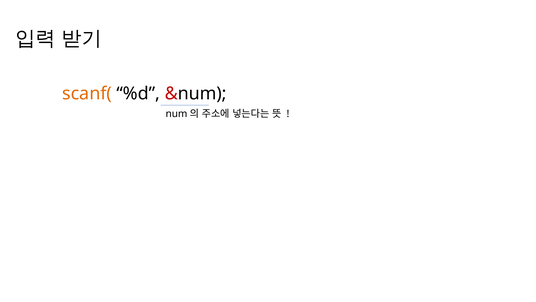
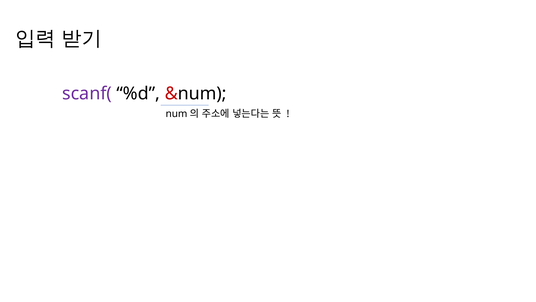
scanf( colour: orange -> purple
